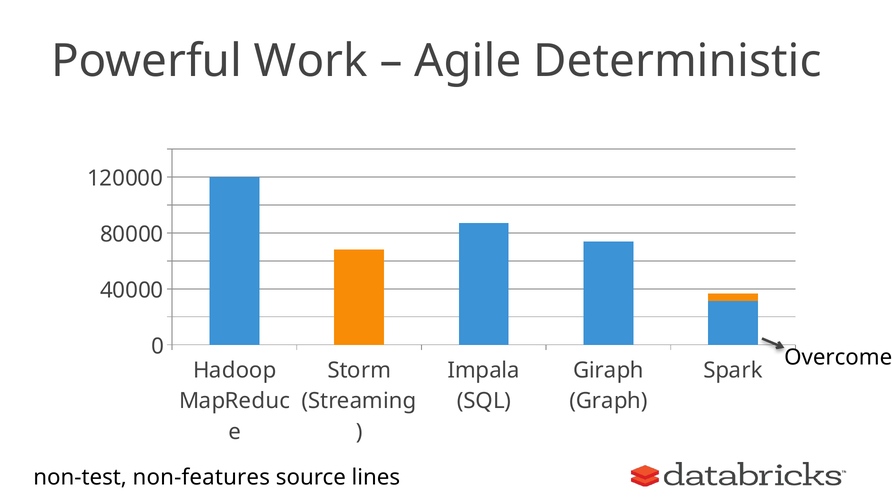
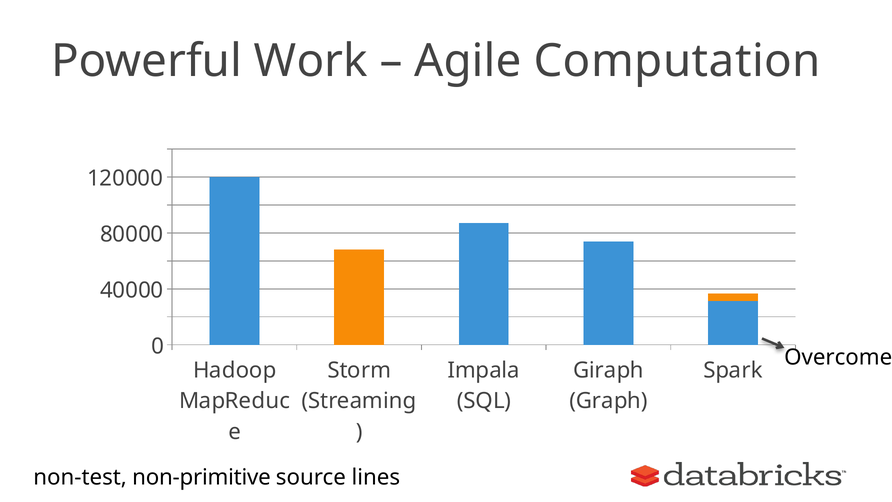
Deterministic: Deterministic -> Computation
non-features: non-features -> non-primitive
